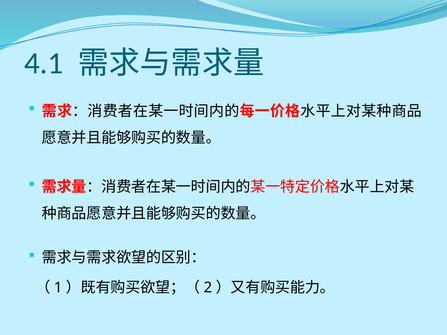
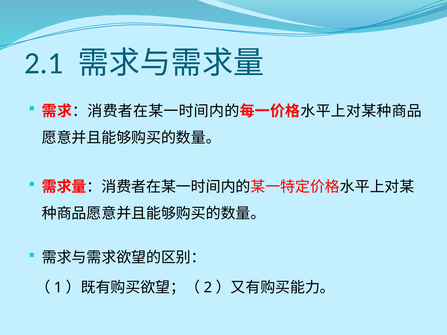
4.1: 4.1 -> 2.1
